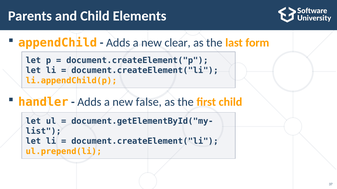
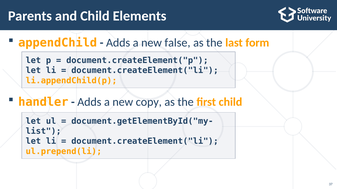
clear: clear -> false
false: false -> copy
